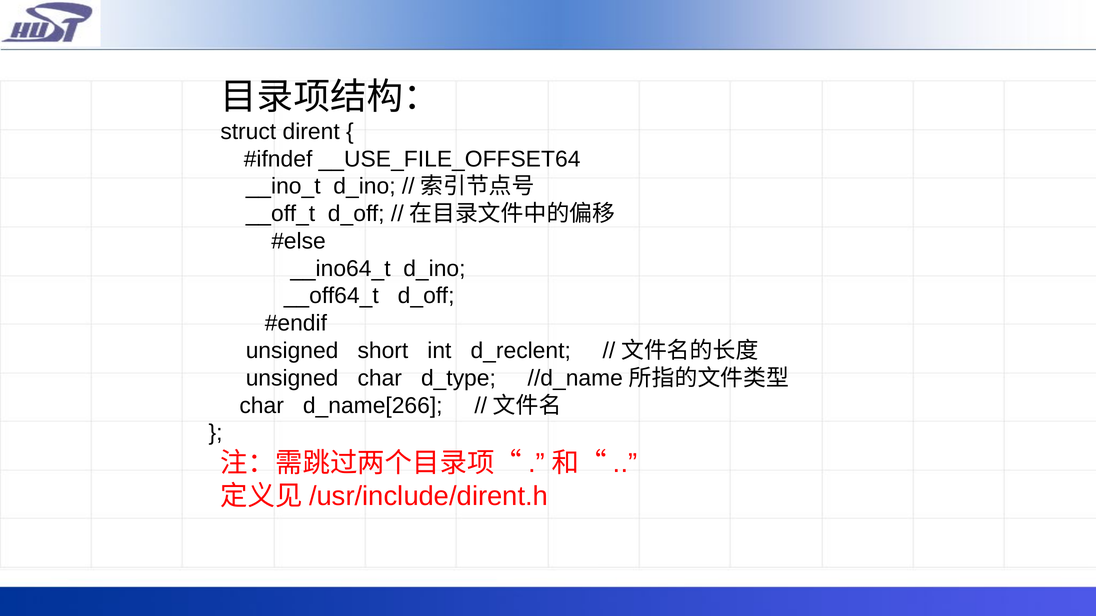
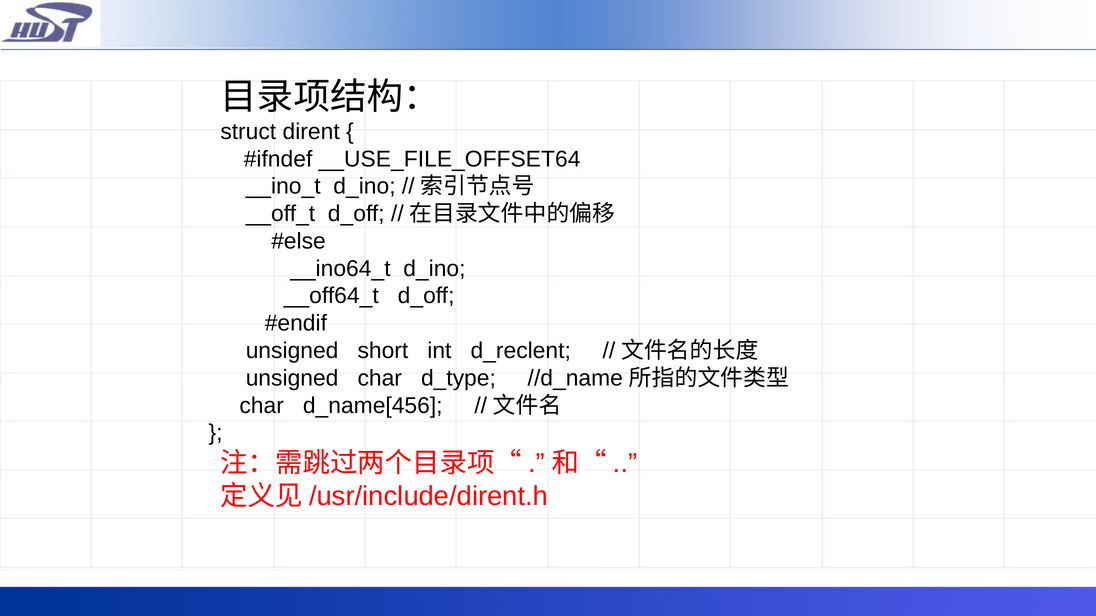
d_name[266: d_name[266 -> d_name[456
